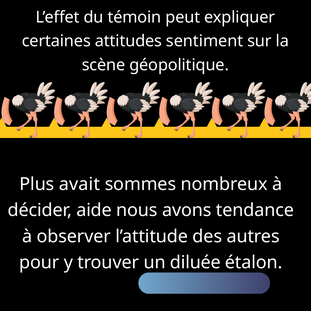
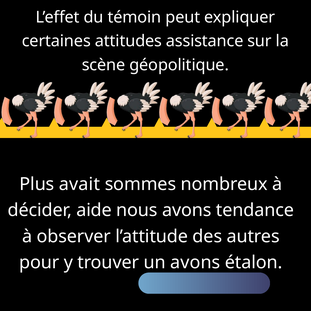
sentiment: sentiment -> assistance
un diluée: diluée -> avons
